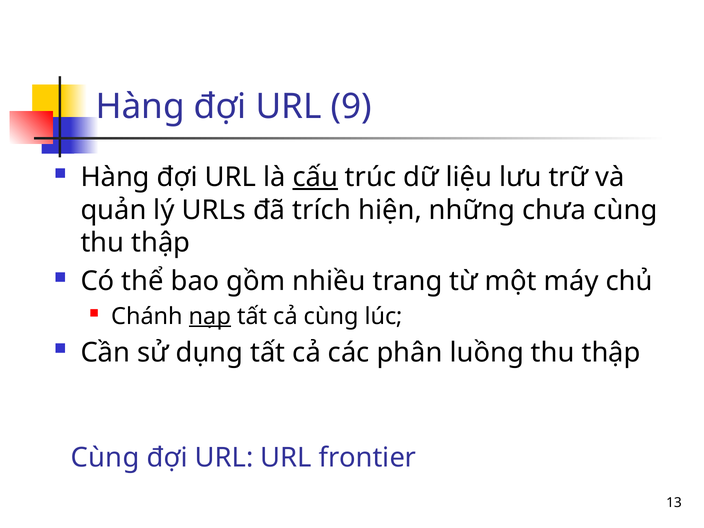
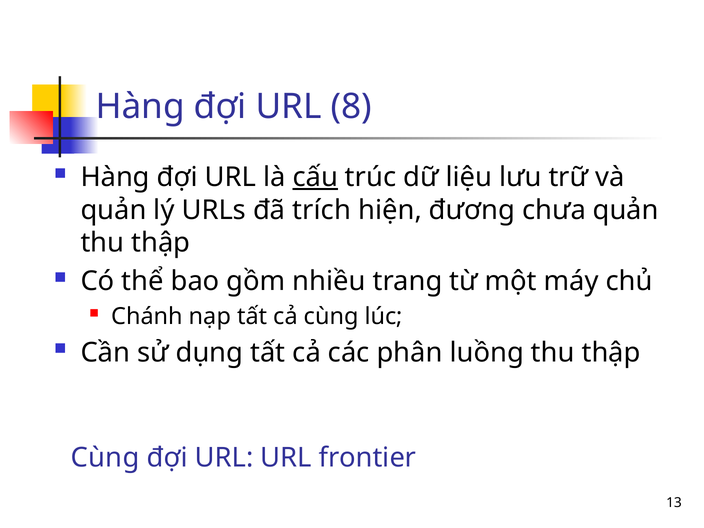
9: 9 -> 8
những: những -> đương
chưa cùng: cùng -> quản
nạp underline: present -> none
